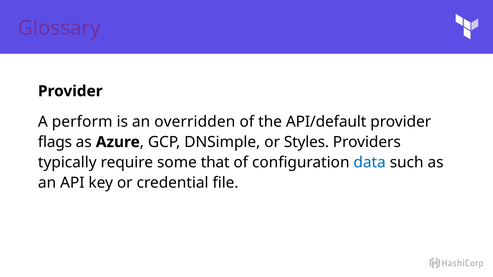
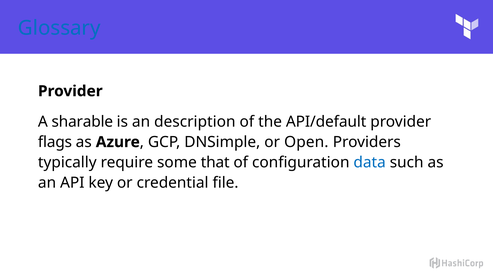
Glossary colour: purple -> blue
perform: perform -> sharable
overridden: overridden -> description
Styles: Styles -> Open
